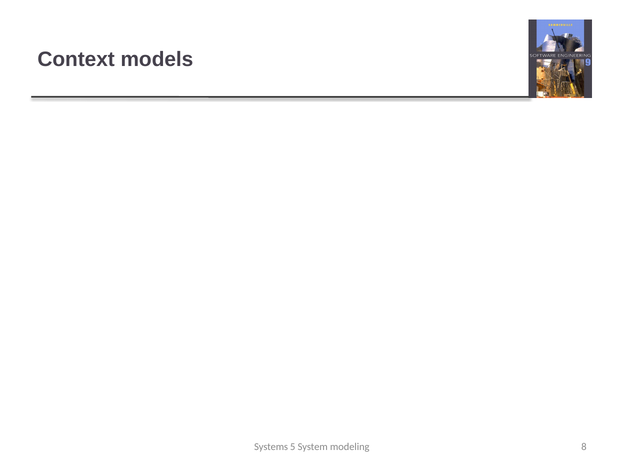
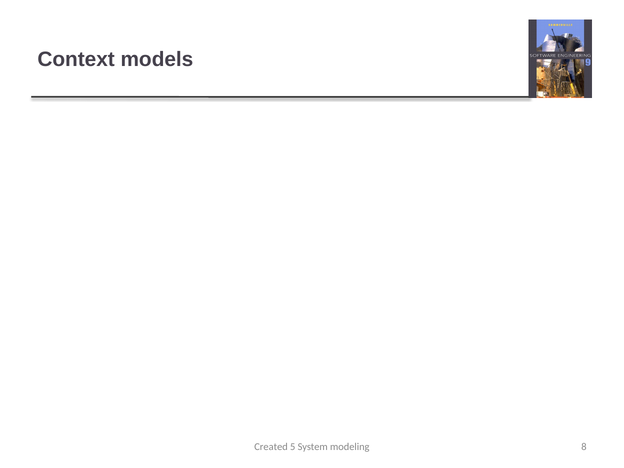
Systems at (271, 447): Systems -> Created
